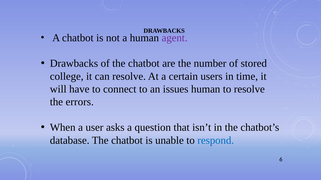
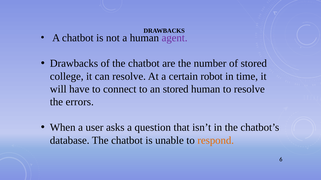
users: users -> robot
an issues: issues -> stored
respond colour: blue -> orange
